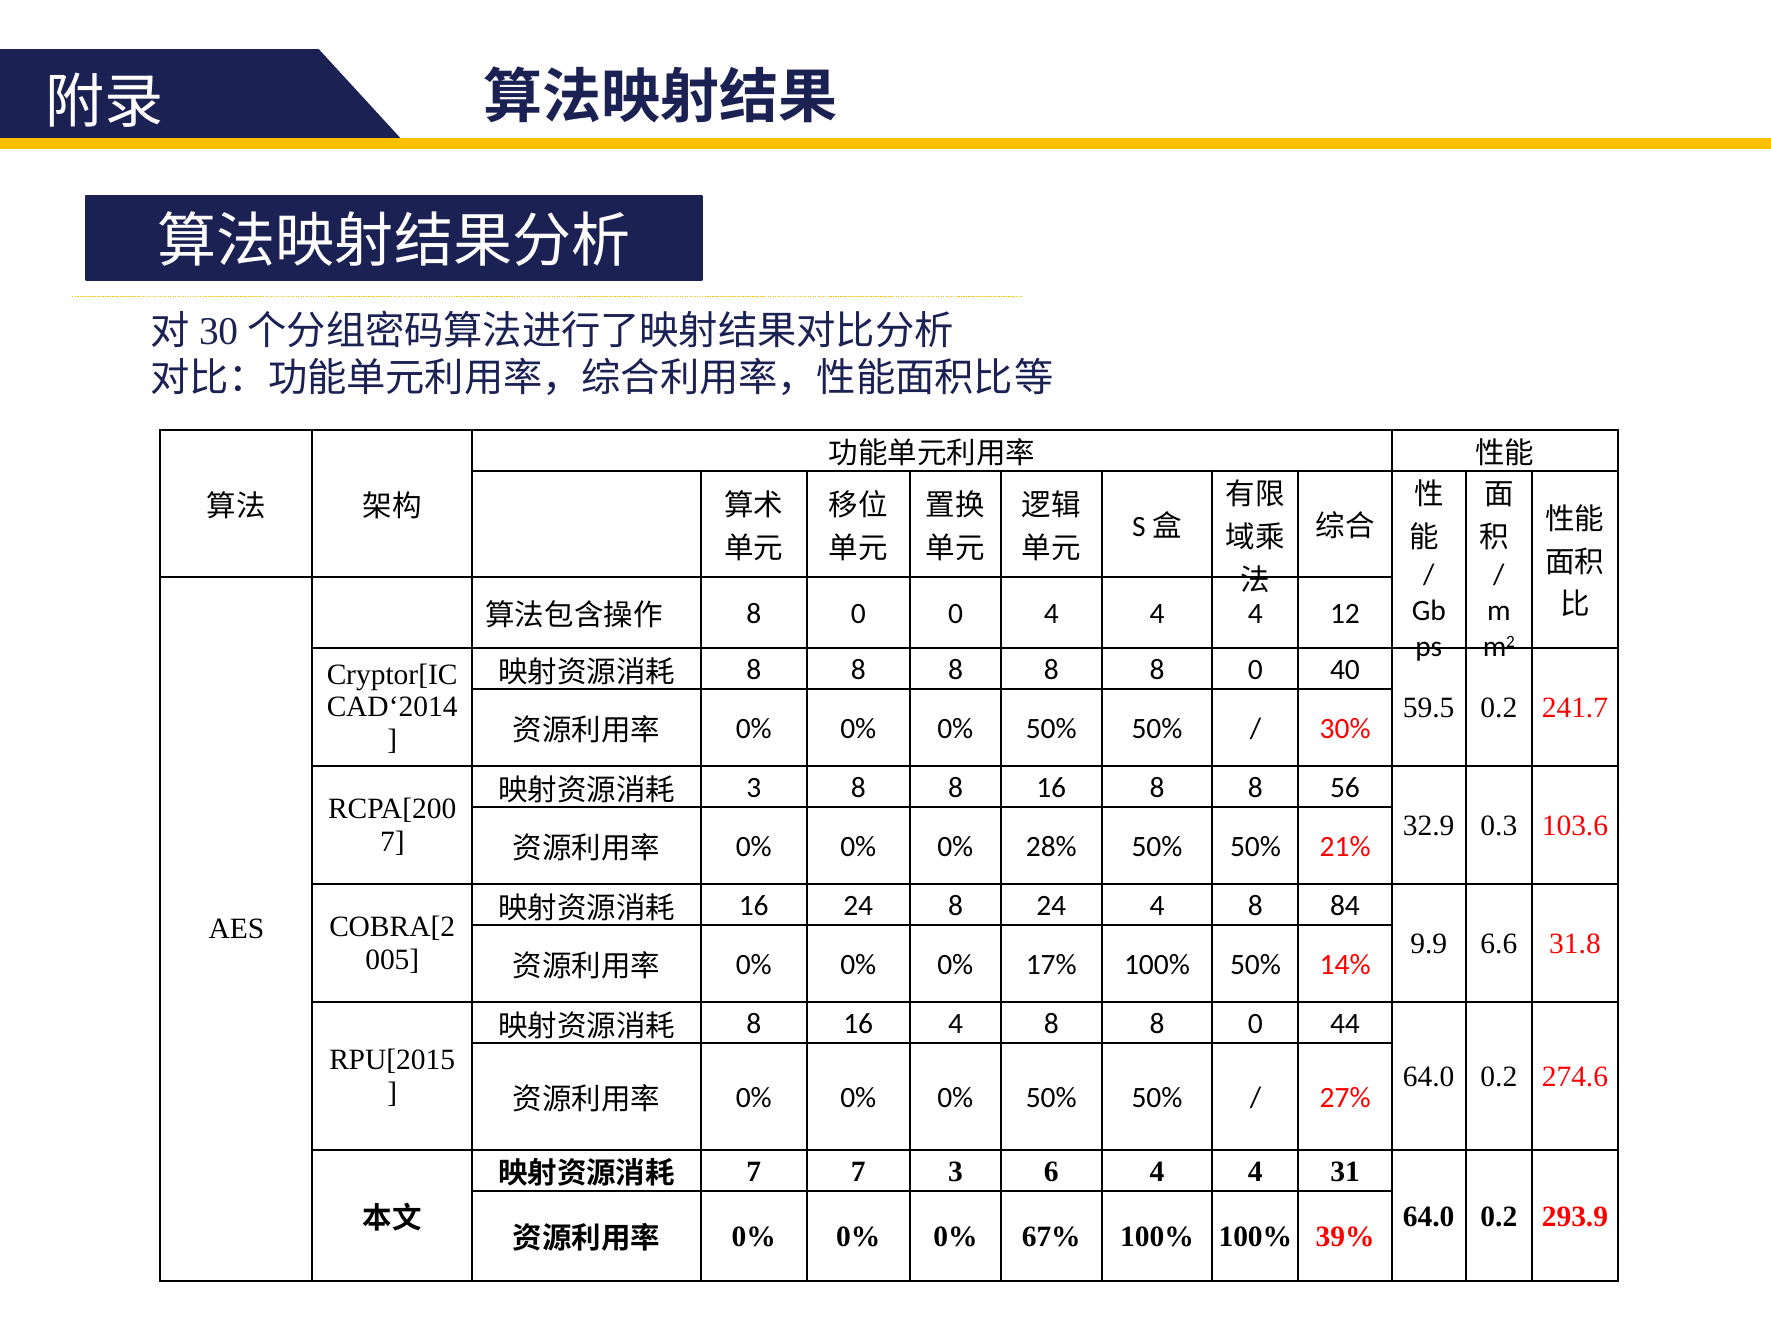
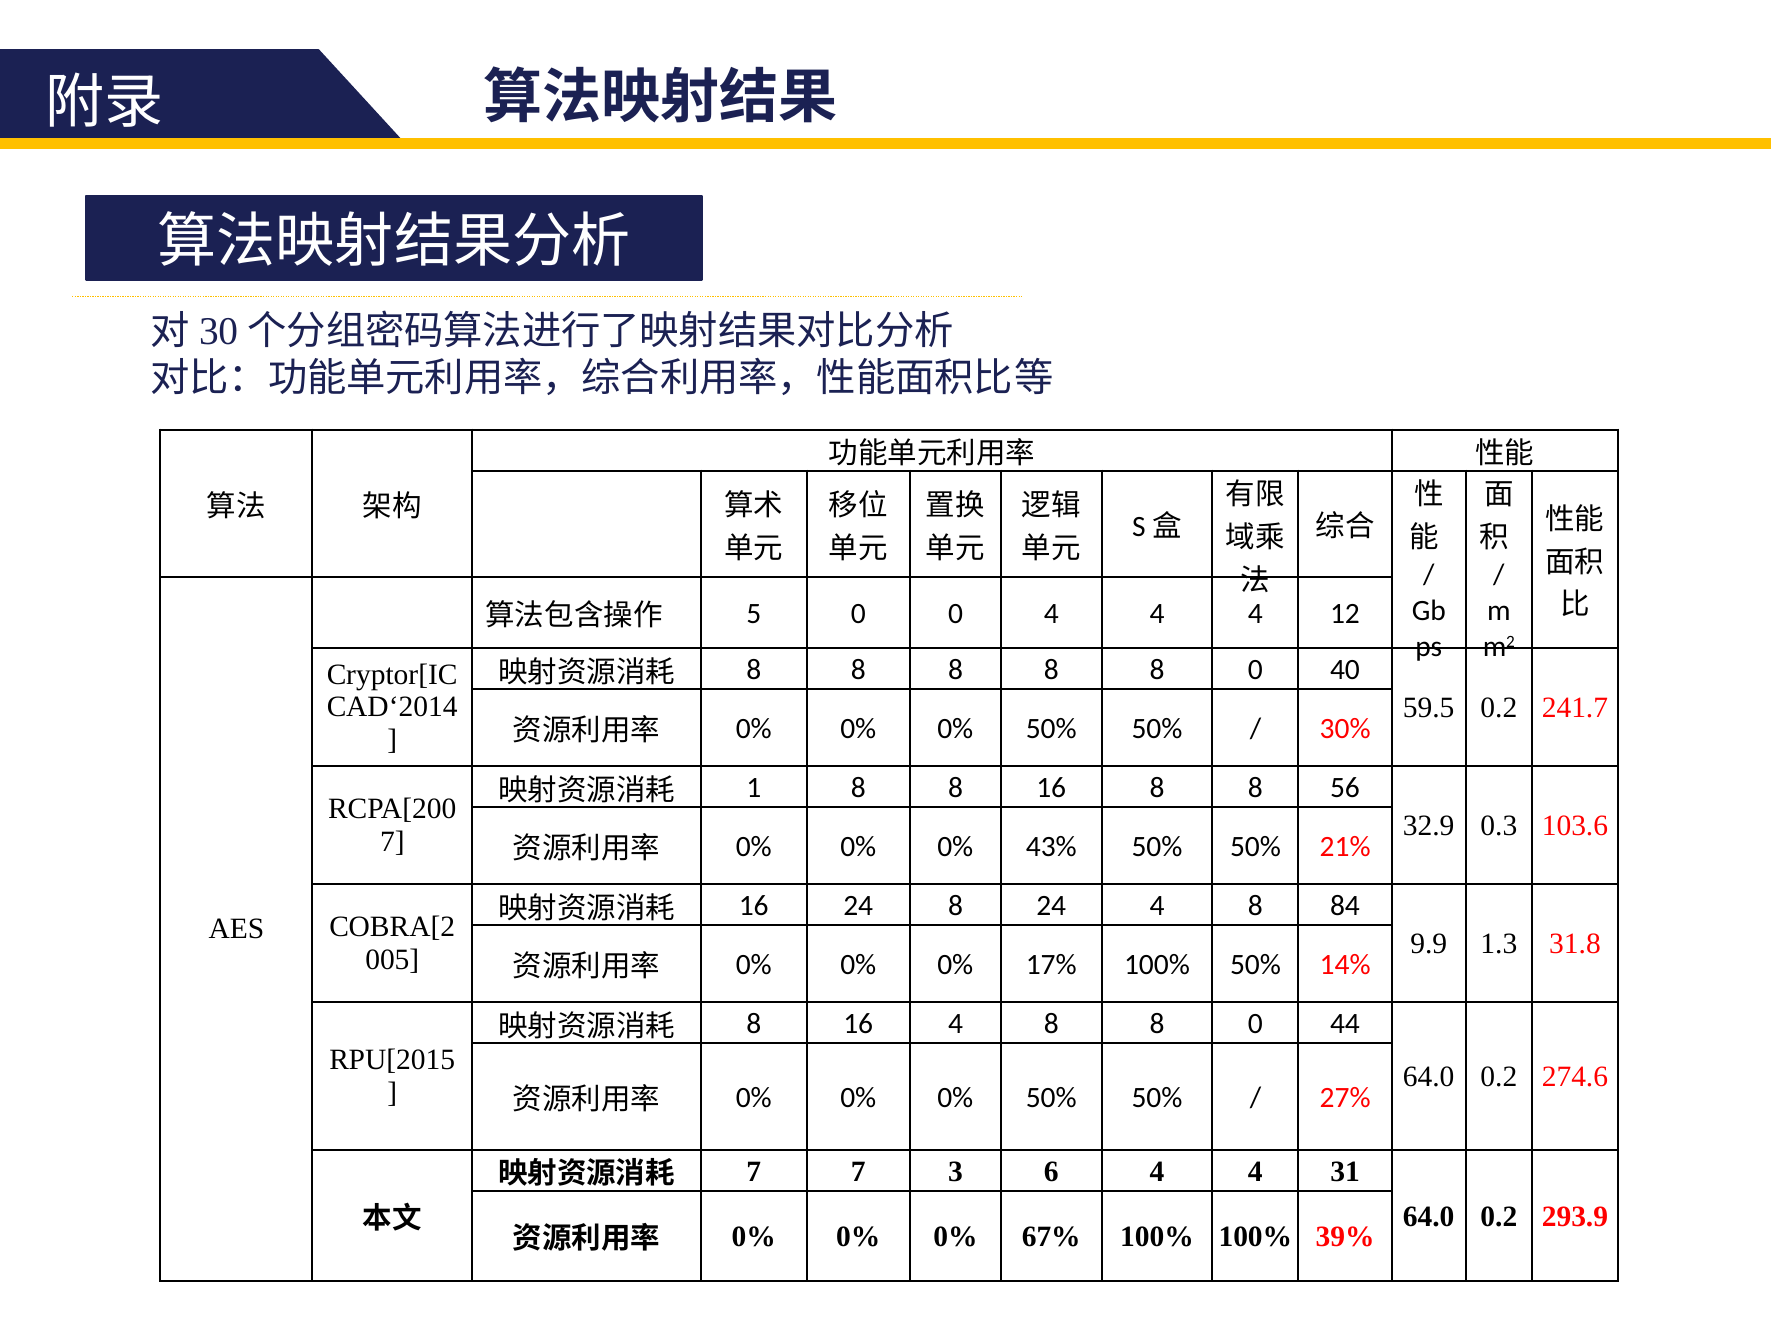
8 at (754, 614): 8 -> 5
3 at (754, 788): 3 -> 1
28%: 28% -> 43%
6.6: 6.6 -> 1.3
